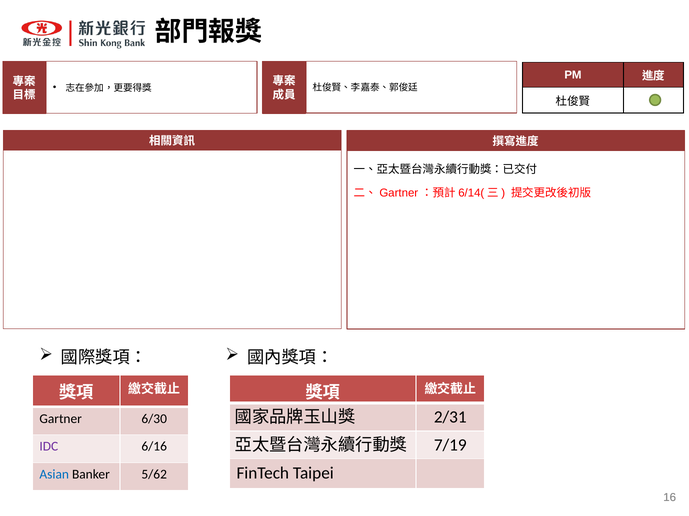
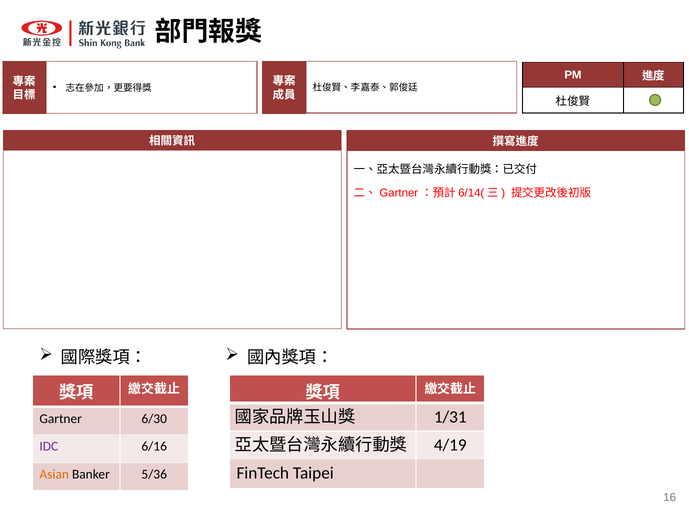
2/31: 2/31 -> 1/31
7/19: 7/19 -> 4/19
Asian colour: blue -> orange
5/62: 5/62 -> 5/36
